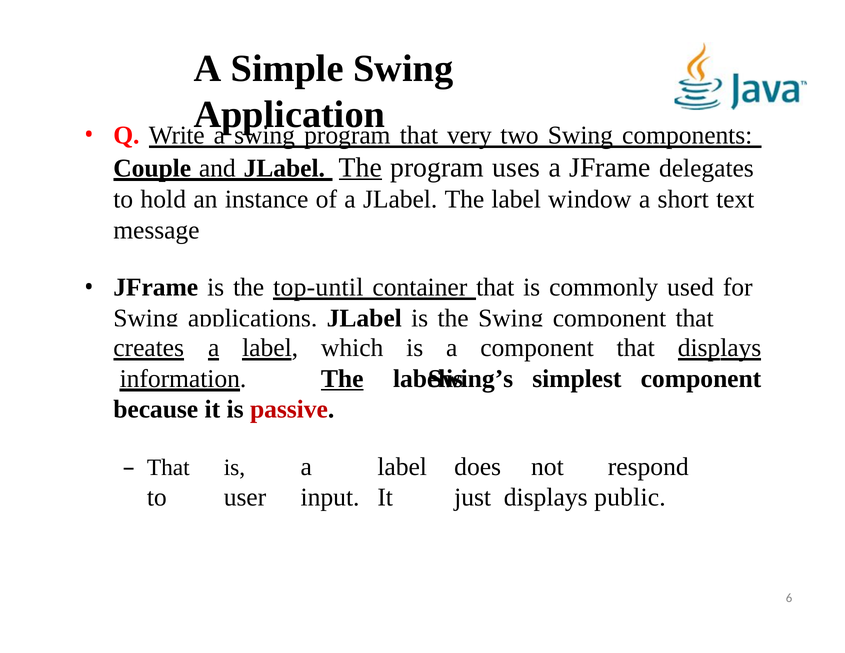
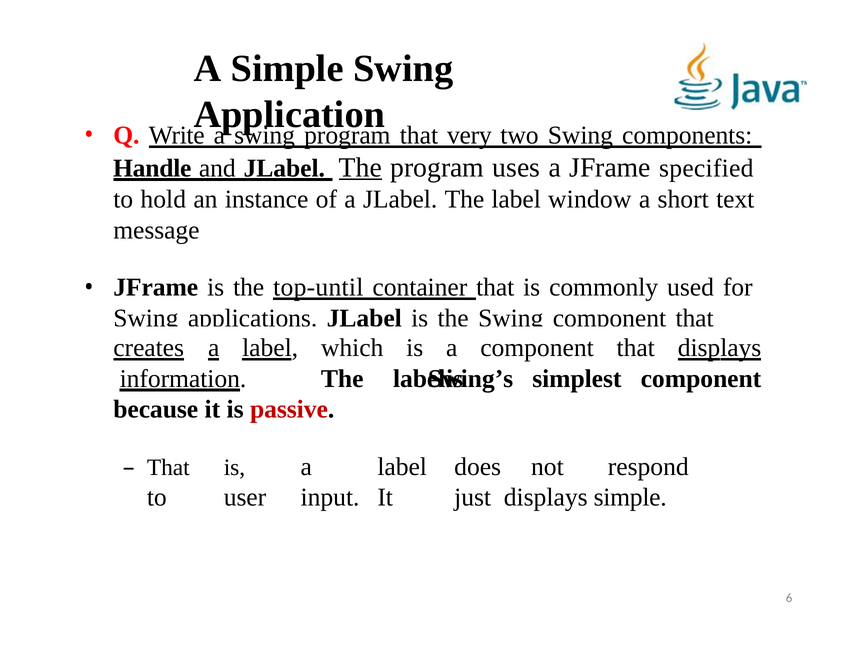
Couple: Couple -> Handle
delegates: delegates -> specified
The at (342, 379) underline: present -> none
displays public: public -> simple
